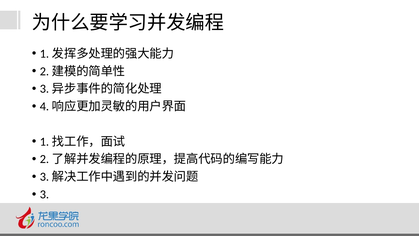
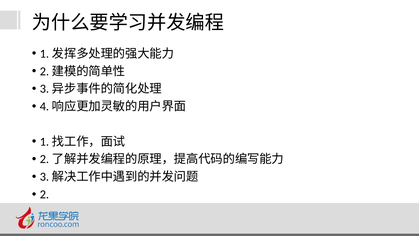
3: 3 -> 2
